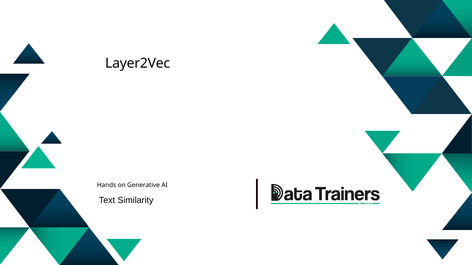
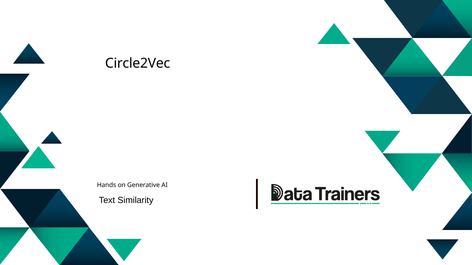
Layer2Vec: Layer2Vec -> Circle2Vec
